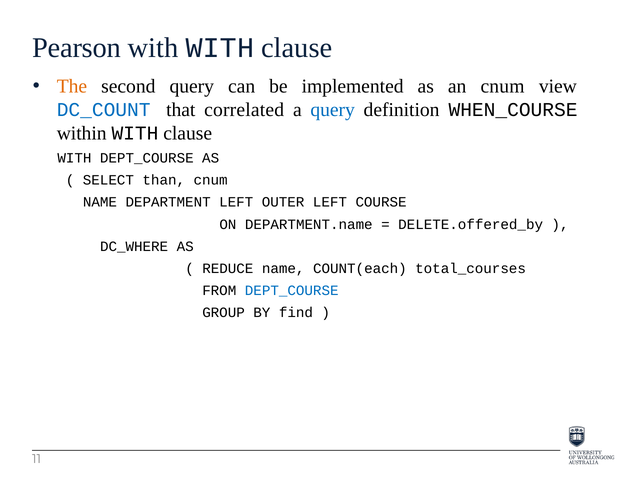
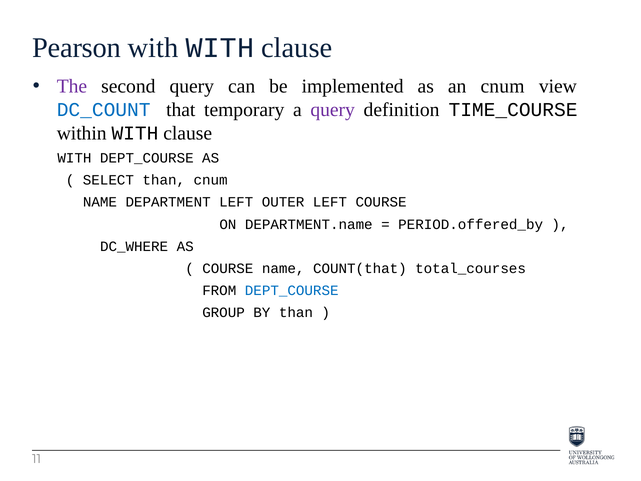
The colour: orange -> purple
correlated: correlated -> temporary
query at (333, 110) colour: blue -> purple
WHEN_COURSE: WHEN_COURSE -> TIME_COURSE
DELETE.offered_by: DELETE.offered_by -> PERIOD.offered_by
REDUCE at (228, 268): REDUCE -> COURSE
COUNT(each: COUNT(each -> COUNT(that
BY find: find -> than
